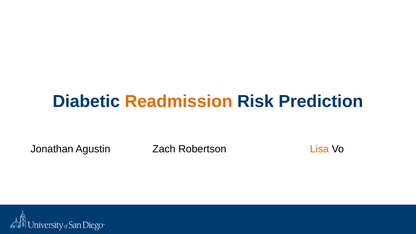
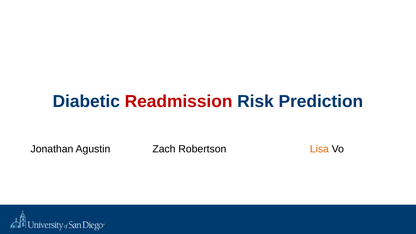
Readmission colour: orange -> red
